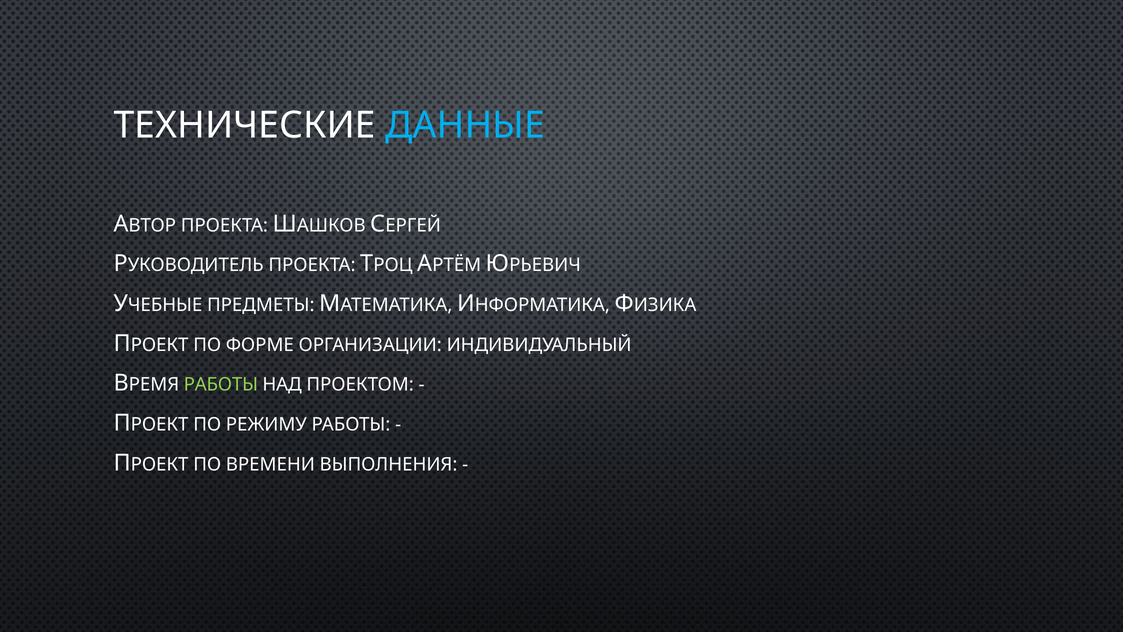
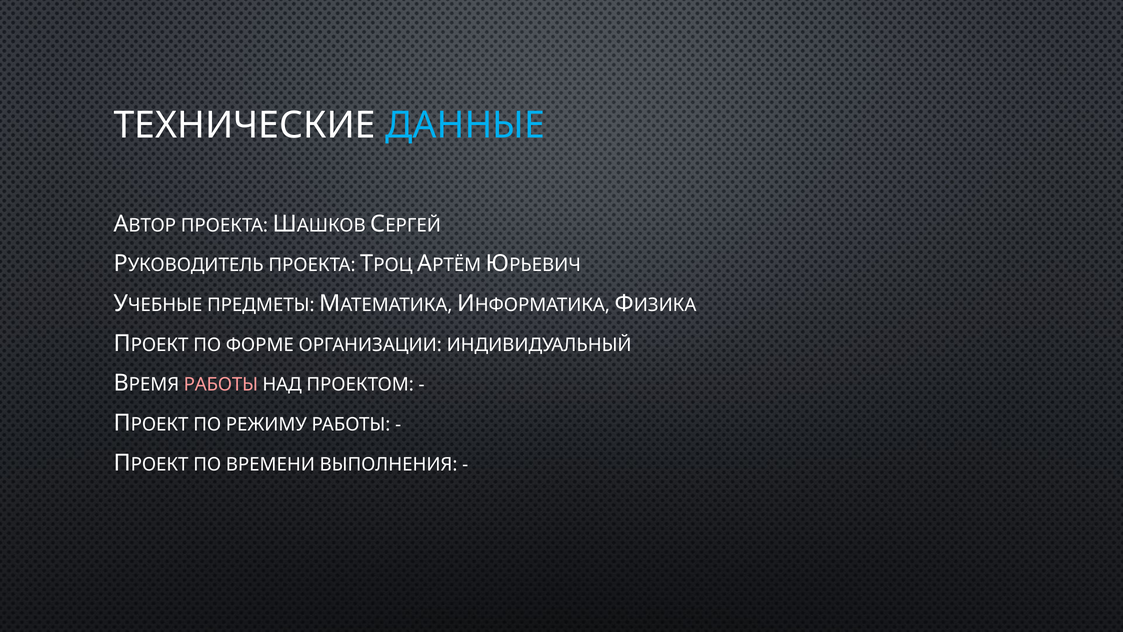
РАБОТЫ at (221, 385) colour: light green -> pink
